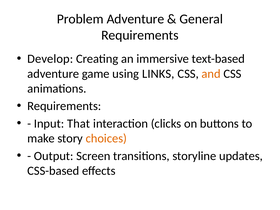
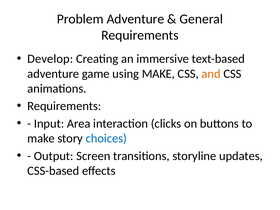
using LINKS: LINKS -> MAKE
That: That -> Area
choices colour: orange -> blue
